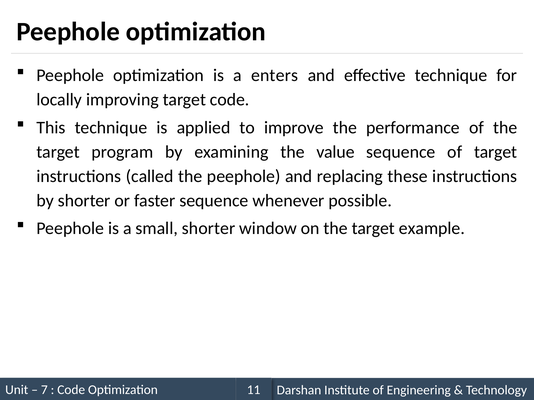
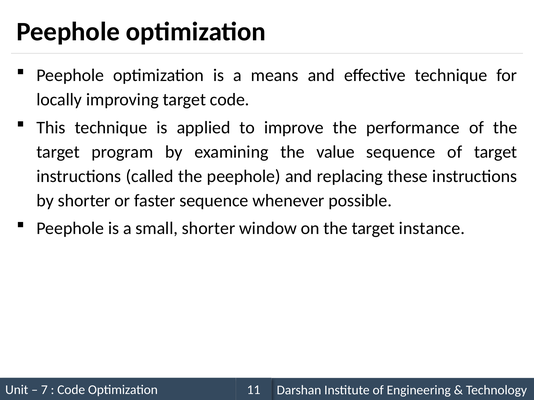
enters: enters -> means
example: example -> instance
